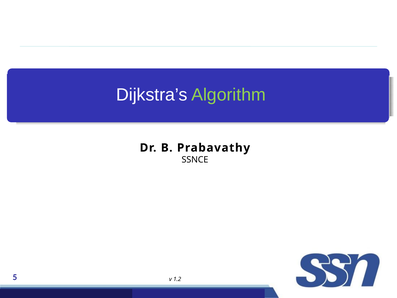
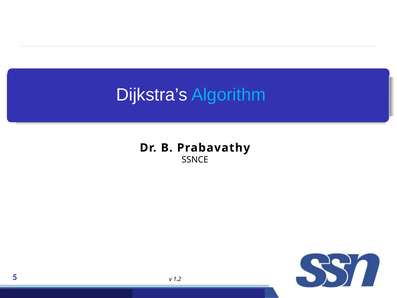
Algorithm colour: light green -> light blue
